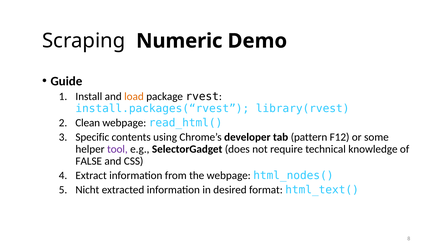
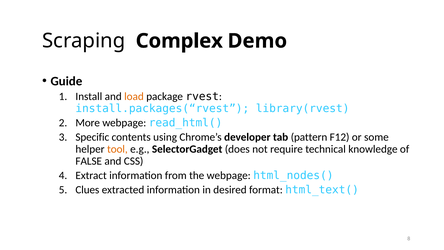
Numeric: Numeric -> Complex
Clean: Clean -> More
tool colour: purple -> orange
Nicht: Nicht -> Clues
